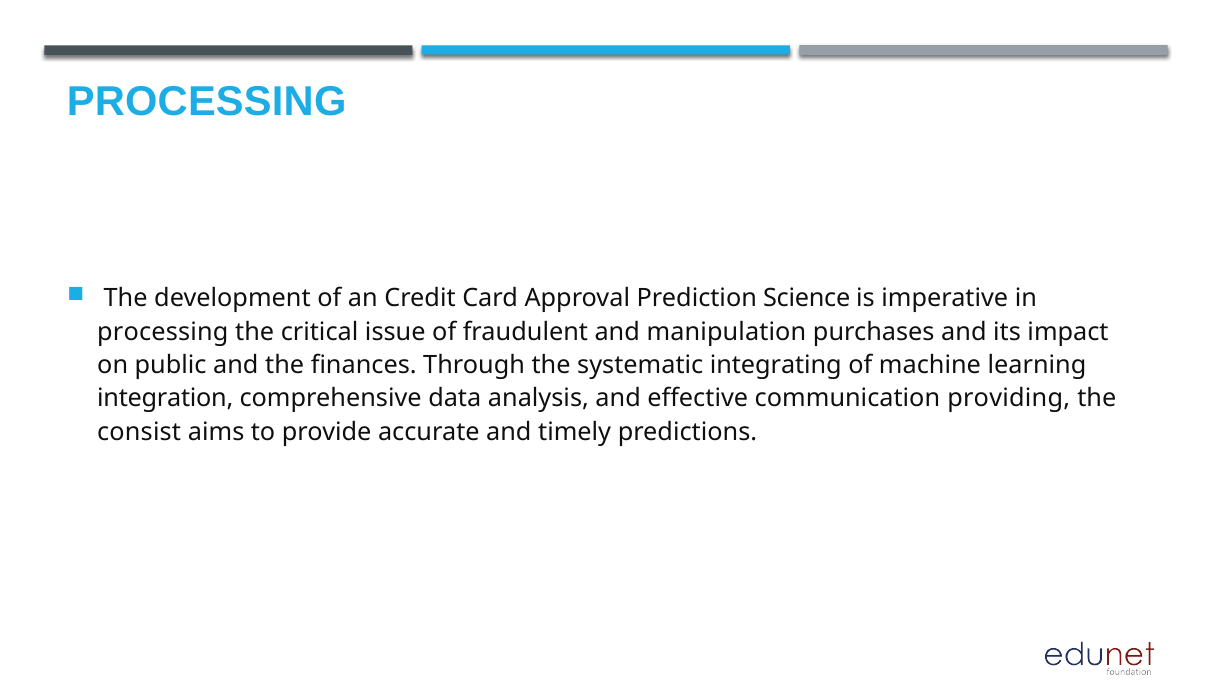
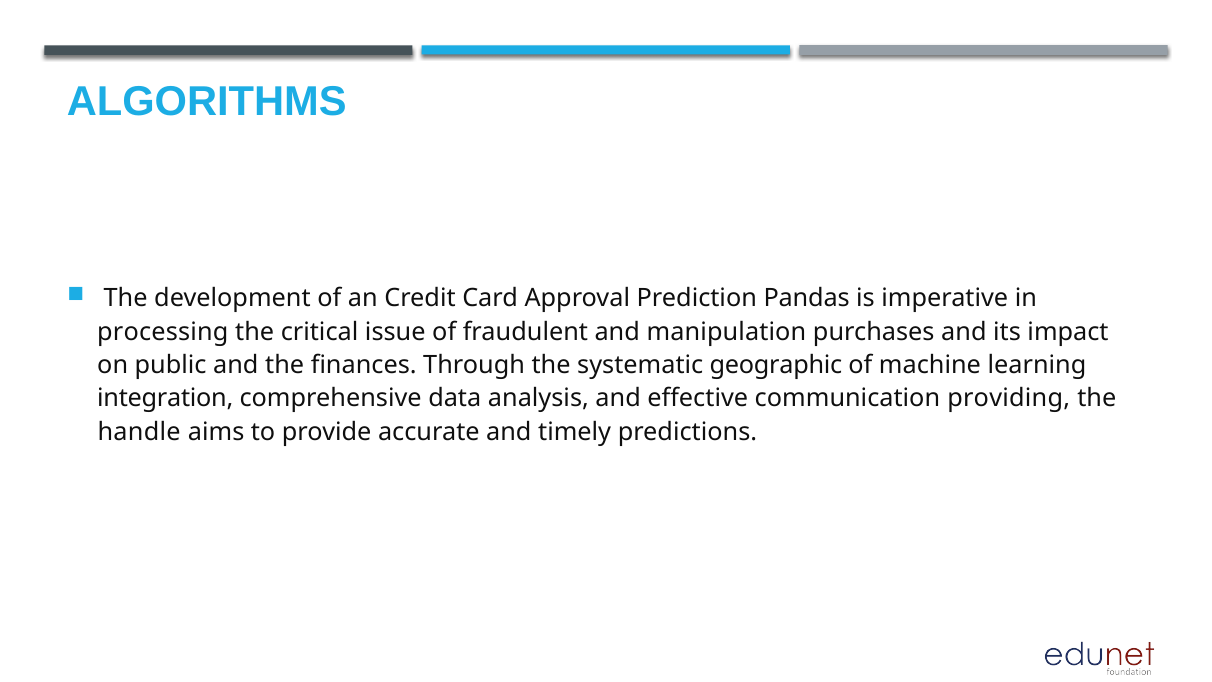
PROCESSING at (207, 102): PROCESSING -> ALGORITHMS
Science: Science -> Pandas
integrating: integrating -> geographic
consist: consist -> handle
